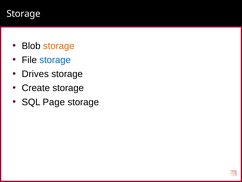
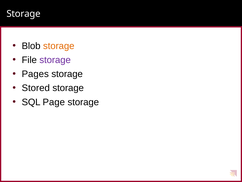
storage at (55, 60) colour: blue -> purple
Drives: Drives -> Pages
Create: Create -> Stored
